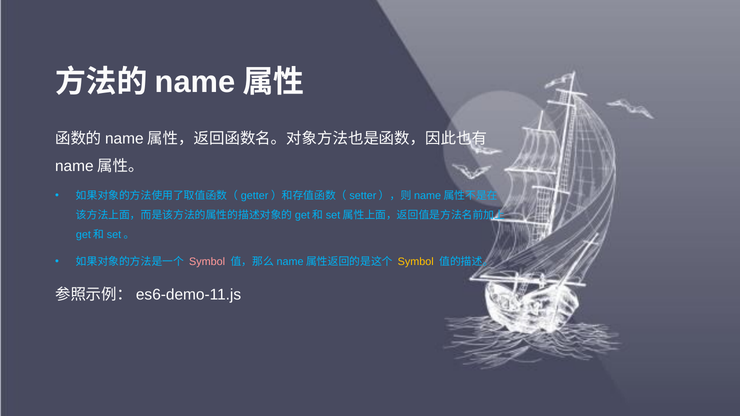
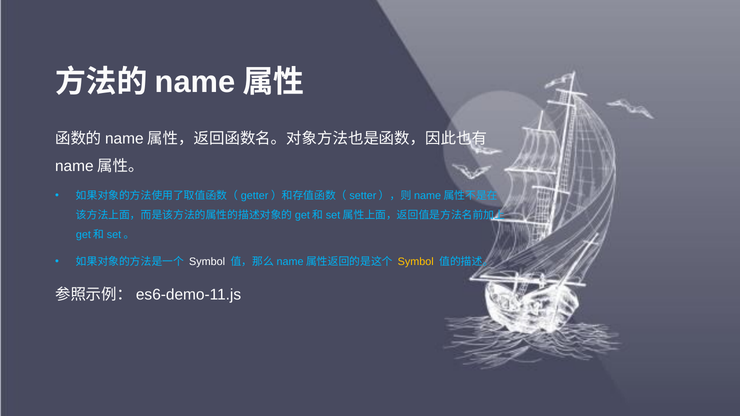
Symbol at (207, 262) colour: pink -> white
